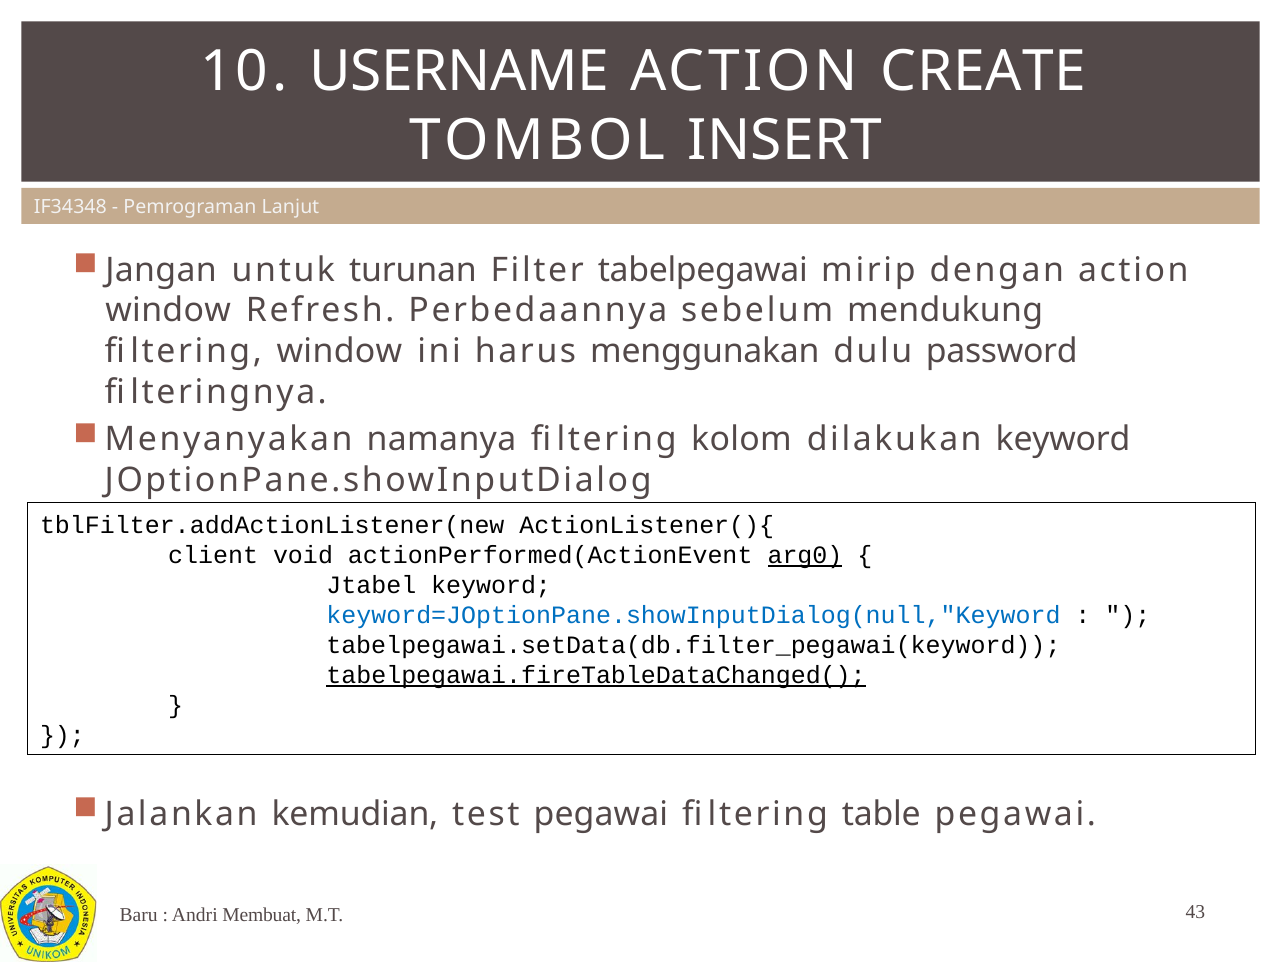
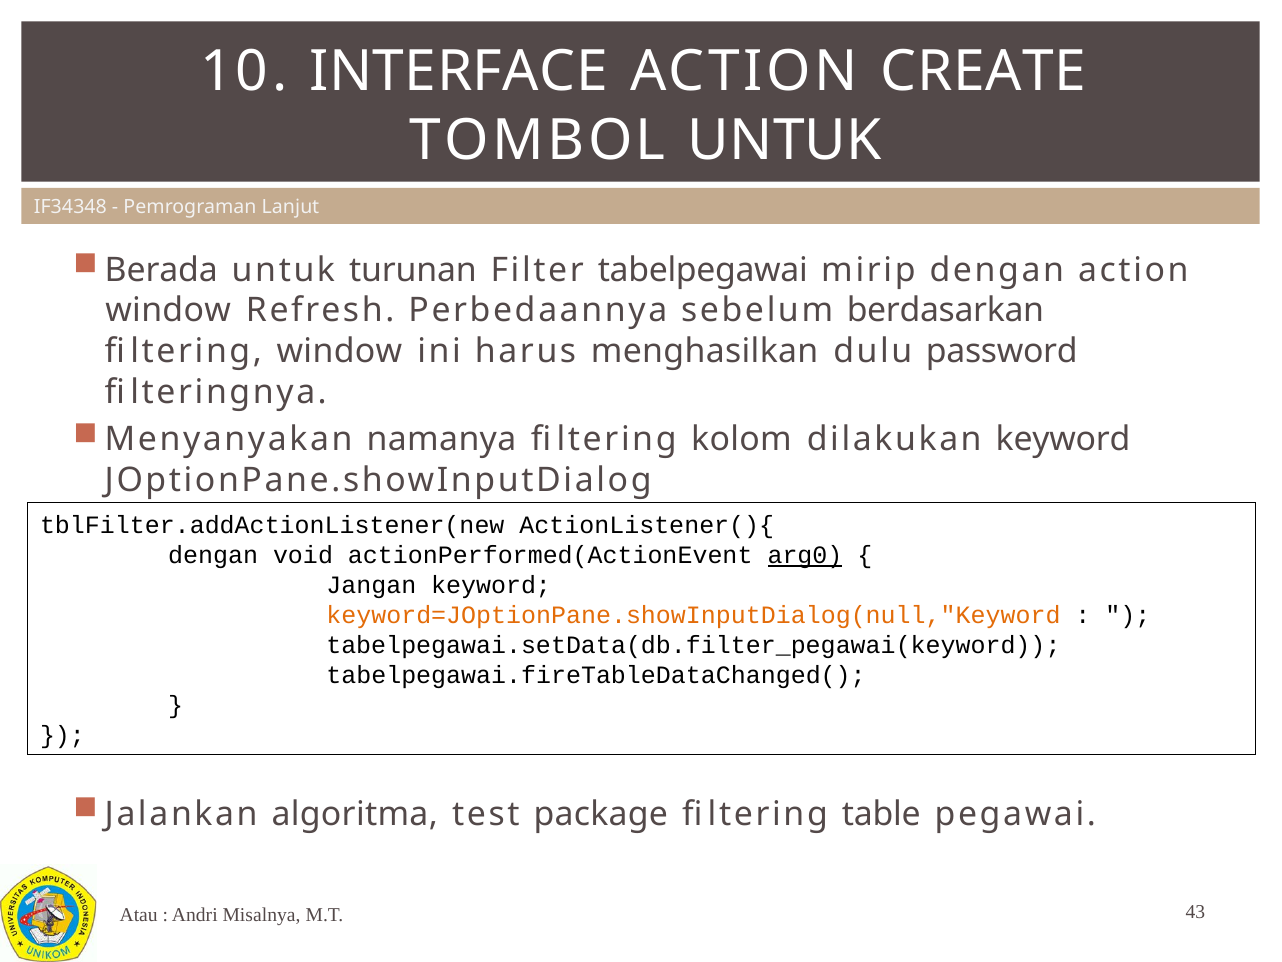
USERNAME: USERNAME -> INTERFACE
TOMBOL INSERT: INSERT -> UNTUK
Jangan: Jangan -> Berada
mendukung: mendukung -> berdasarkan
menggunakan: menggunakan -> menghasilkan
client at (213, 555): client -> dengan
Jtabel: Jtabel -> Jangan
keyword=JOptionPane.showInputDialog(null,"Keyword colour: blue -> orange
tabelpegawai.fireTableDataChanged( underline: present -> none
kemudian: kemudian -> algoritma
test pegawai: pegawai -> package
Baru: Baru -> Atau
Membuat: Membuat -> Misalnya
